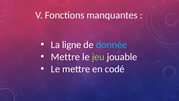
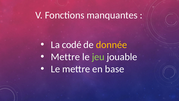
ligne: ligne -> codé
donnée colour: light blue -> yellow
codé: codé -> base
